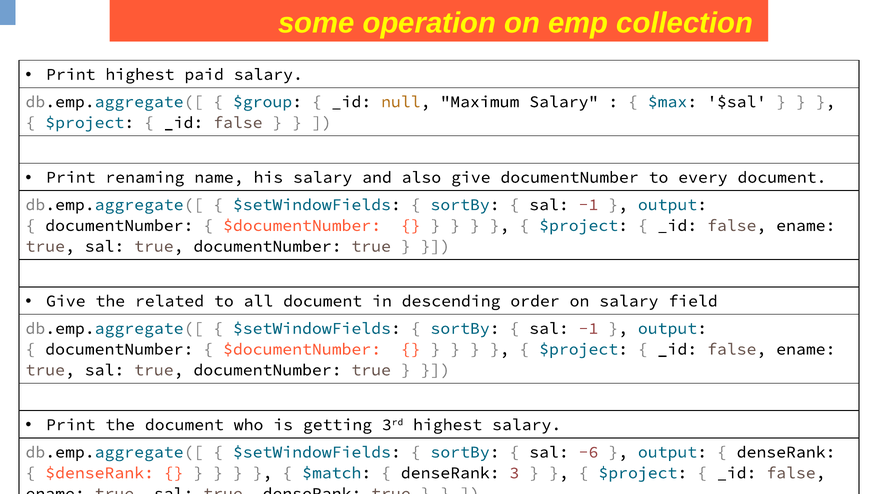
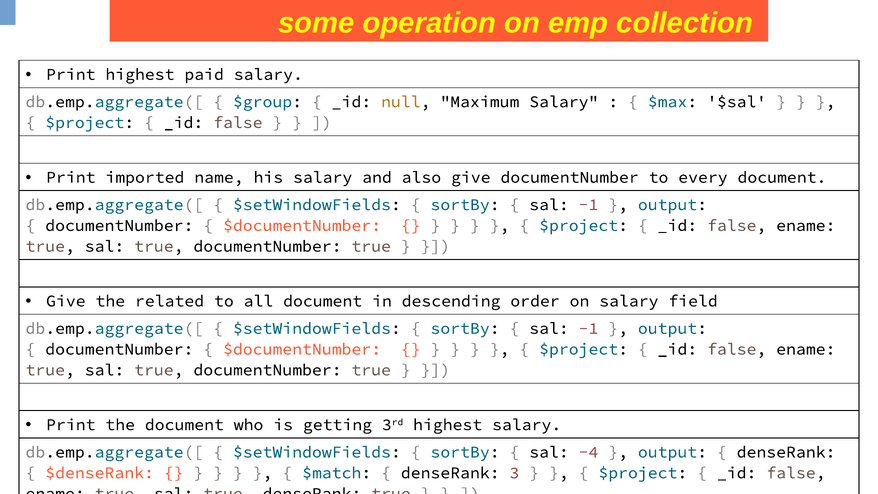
renaming: renaming -> imported
-6: -6 -> -4
